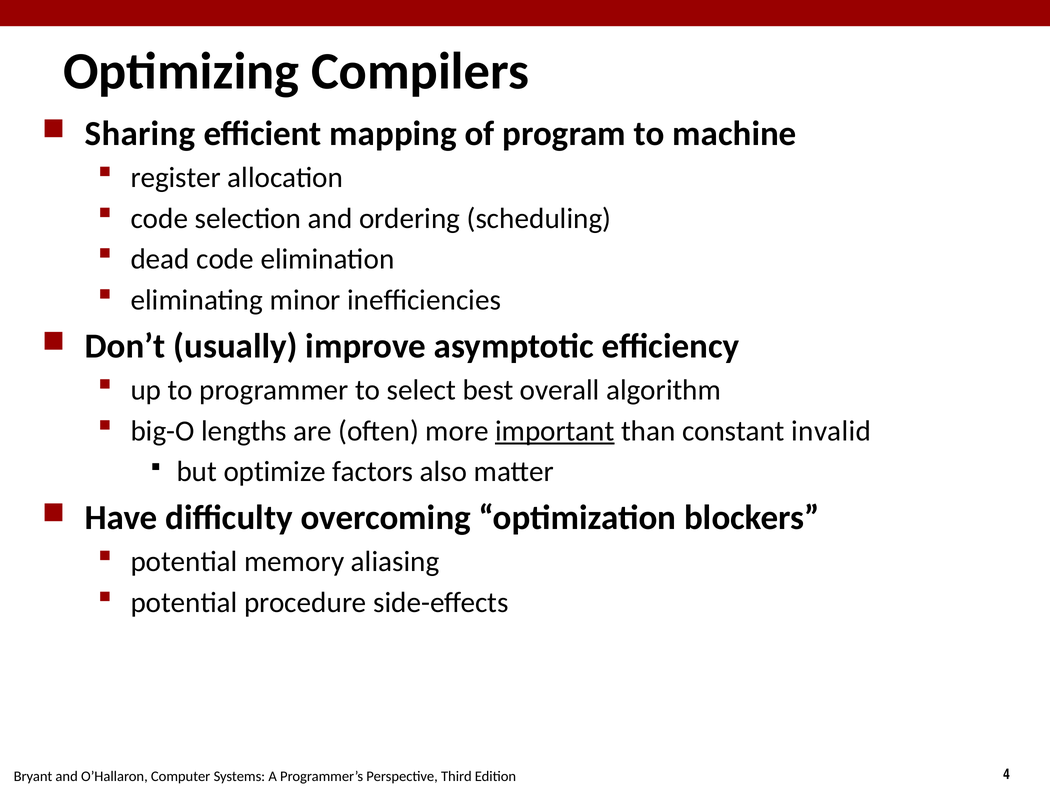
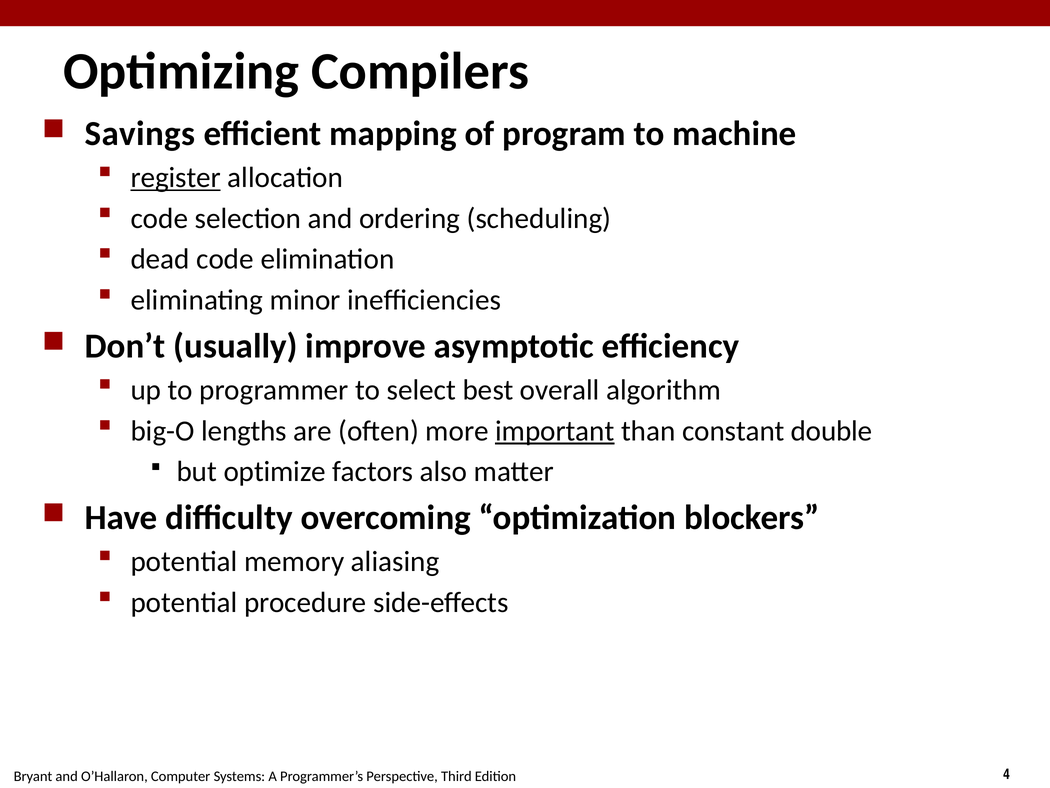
Sharing: Sharing -> Savings
register underline: none -> present
invalid: invalid -> double
